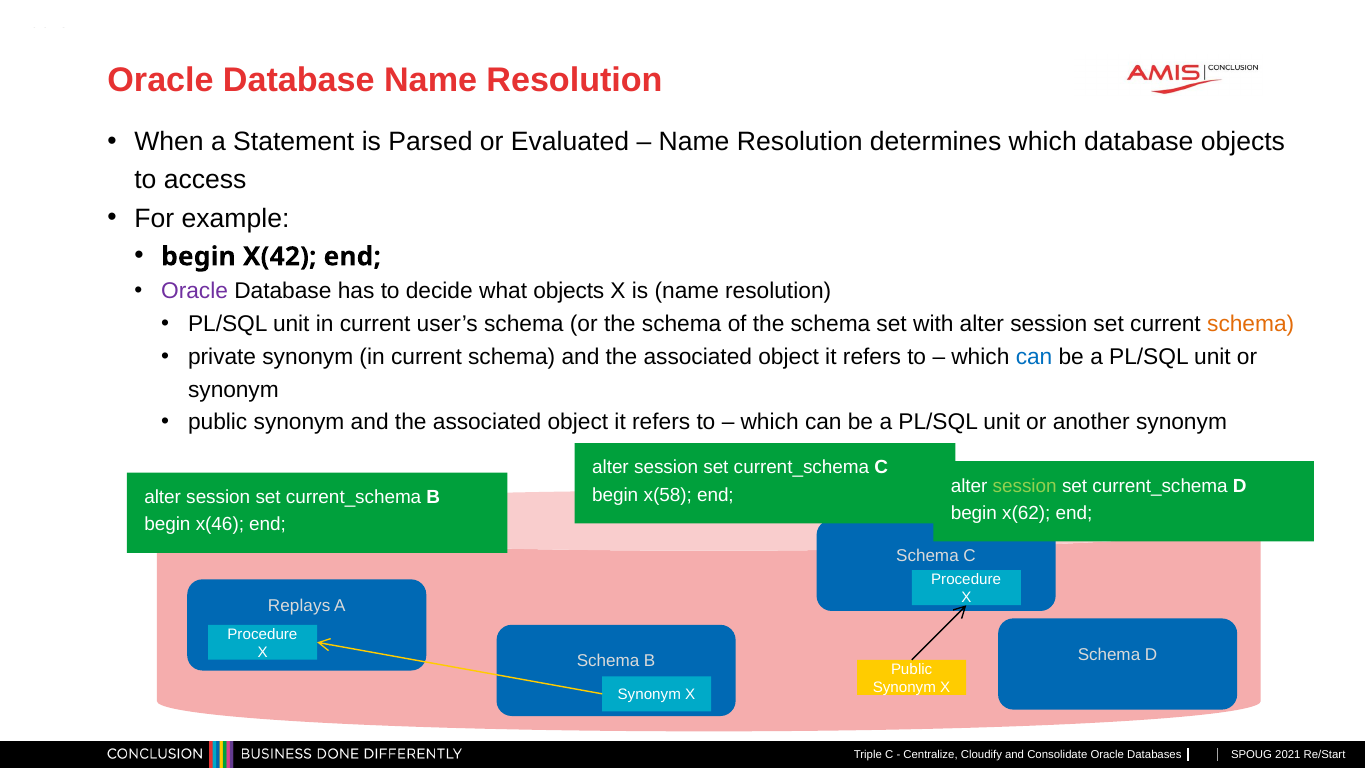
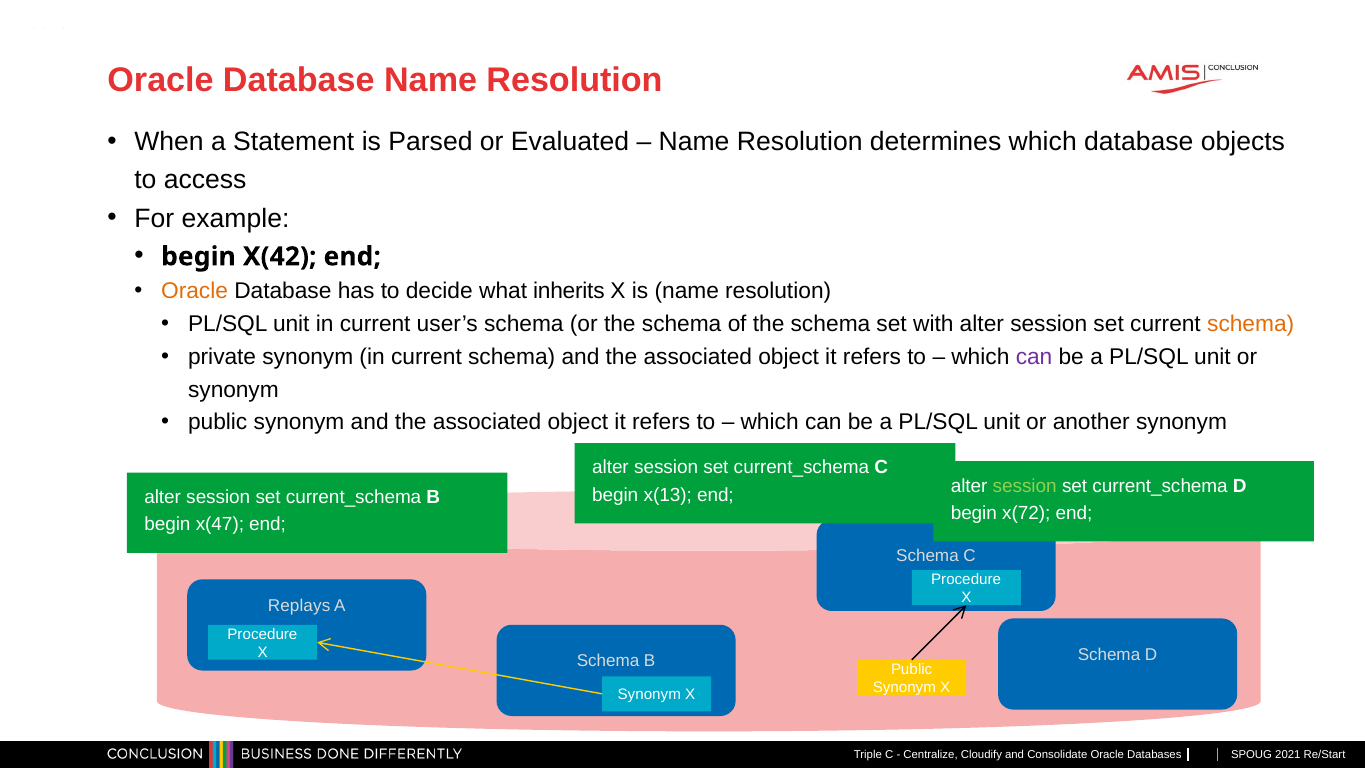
Oracle at (195, 291) colour: purple -> orange
what objects: objects -> inherits
can at (1034, 357) colour: blue -> purple
x(58: x(58 -> x(13
x(62: x(62 -> x(72
x(46: x(46 -> x(47
